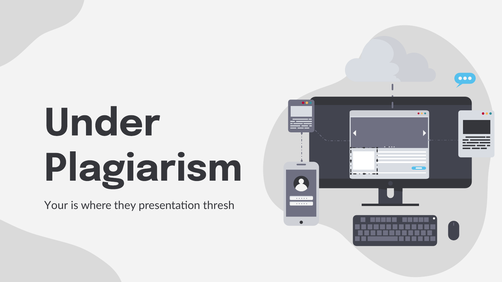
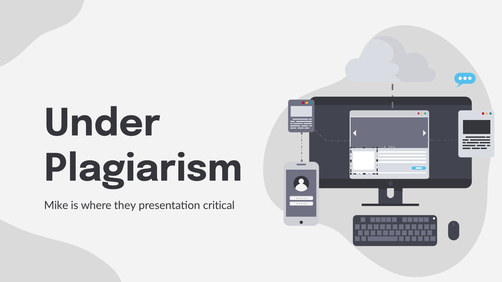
Your: Your -> Mike
thresh: thresh -> critical
